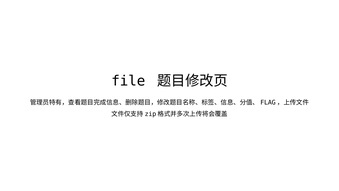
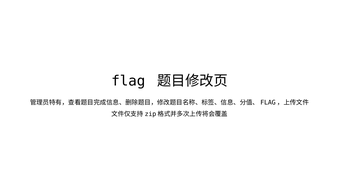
file: file -> flag
